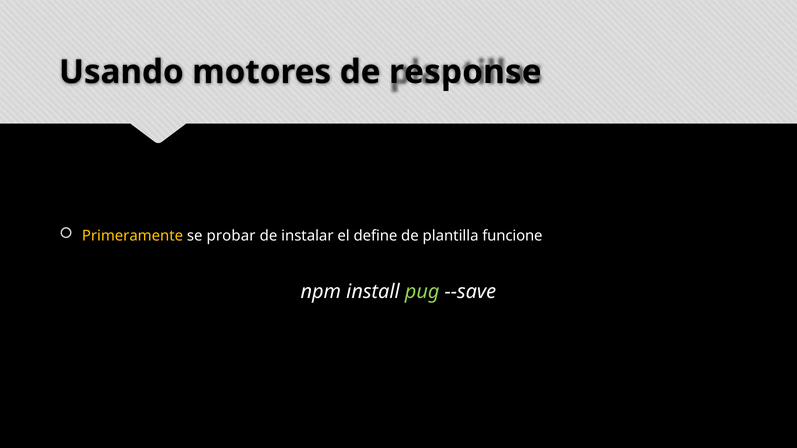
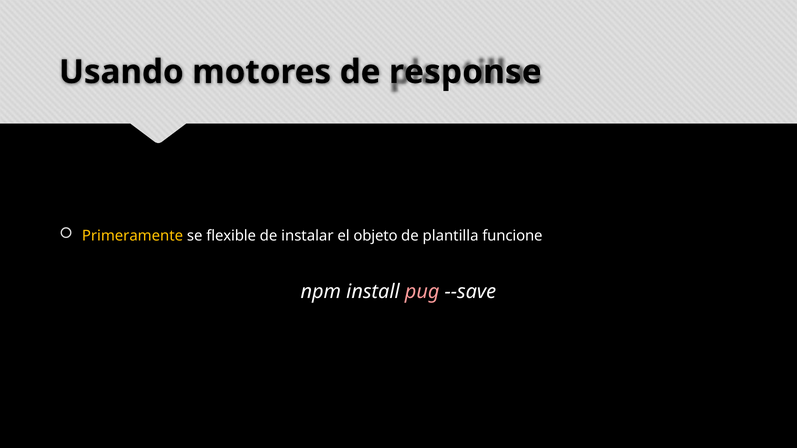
probar: probar -> flexible
define: define -> objeto
pug colour: light green -> pink
